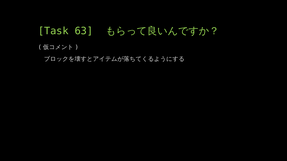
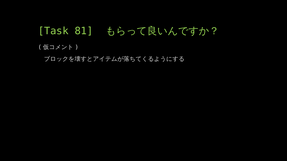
63: 63 -> 81
